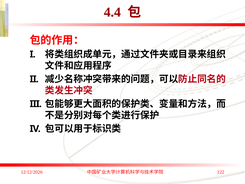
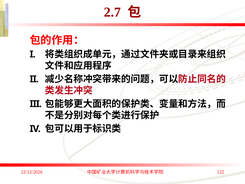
4.4: 4.4 -> 2.7
